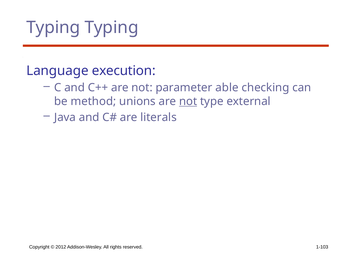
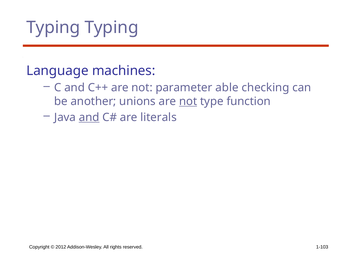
execution: execution -> machines
method: method -> another
external: external -> function
and at (89, 117) underline: none -> present
